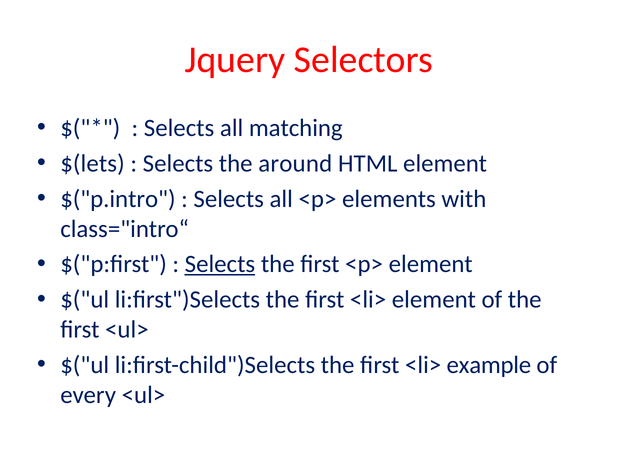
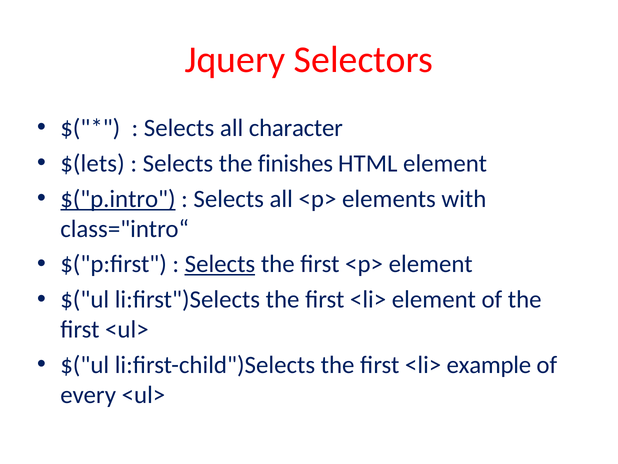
matching: matching -> character
around: around -> finishes
$("p.intro underline: none -> present
